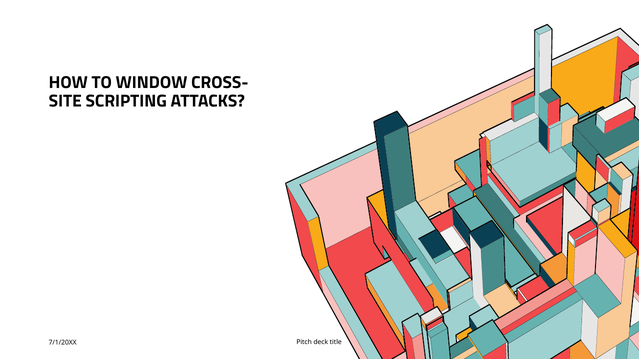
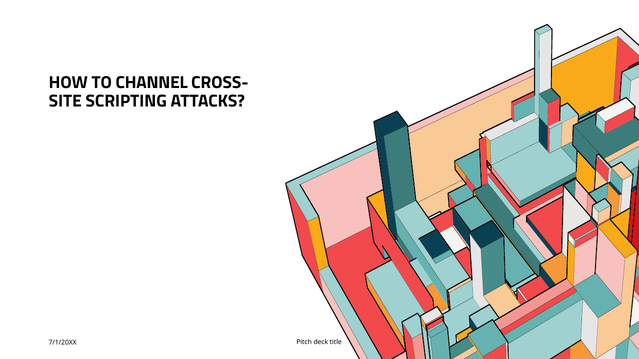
WINDOW: WINDOW -> CHANNEL
